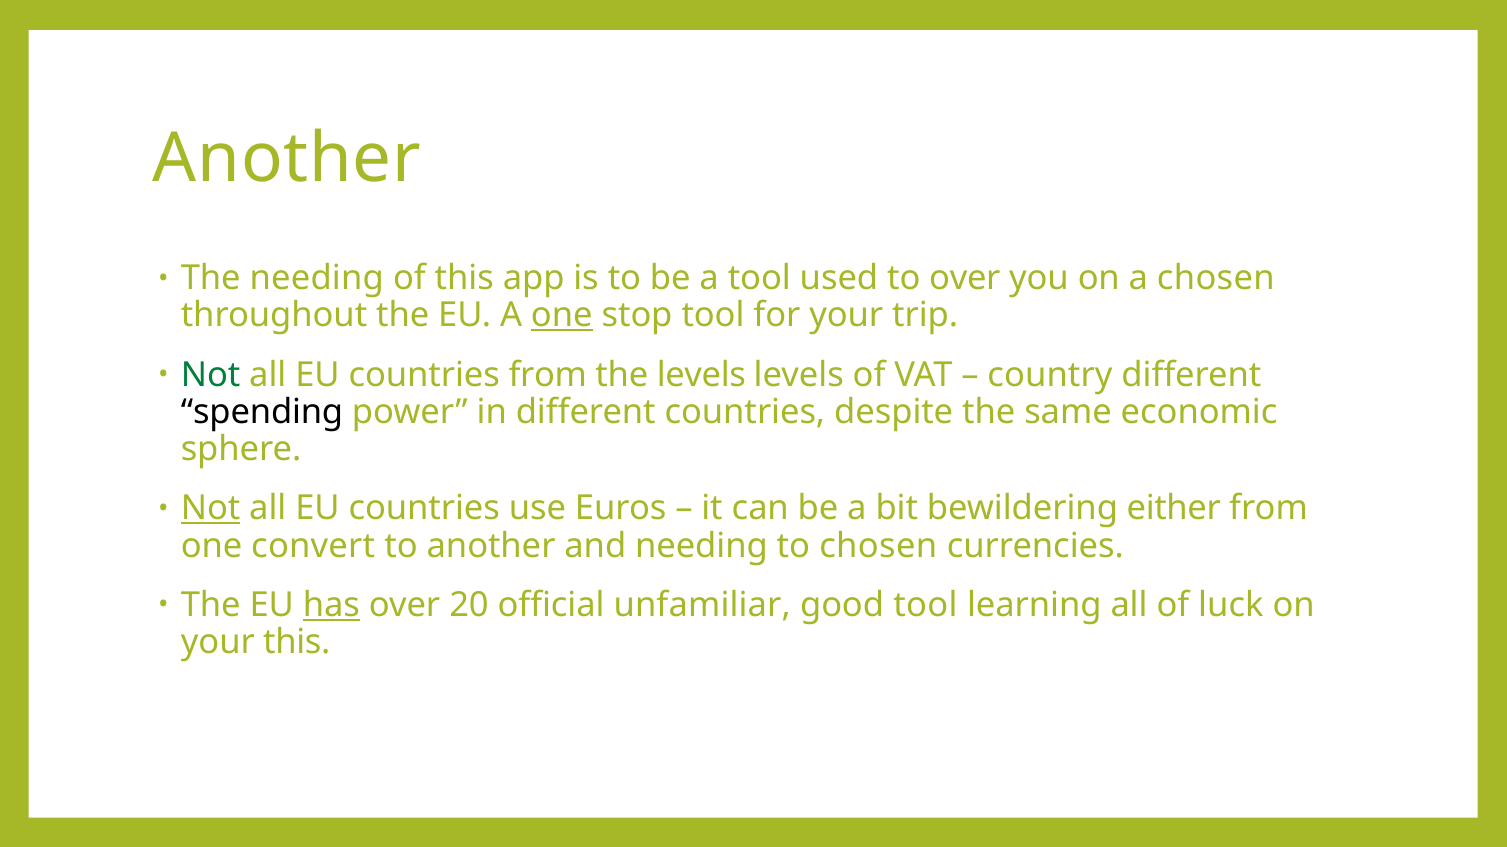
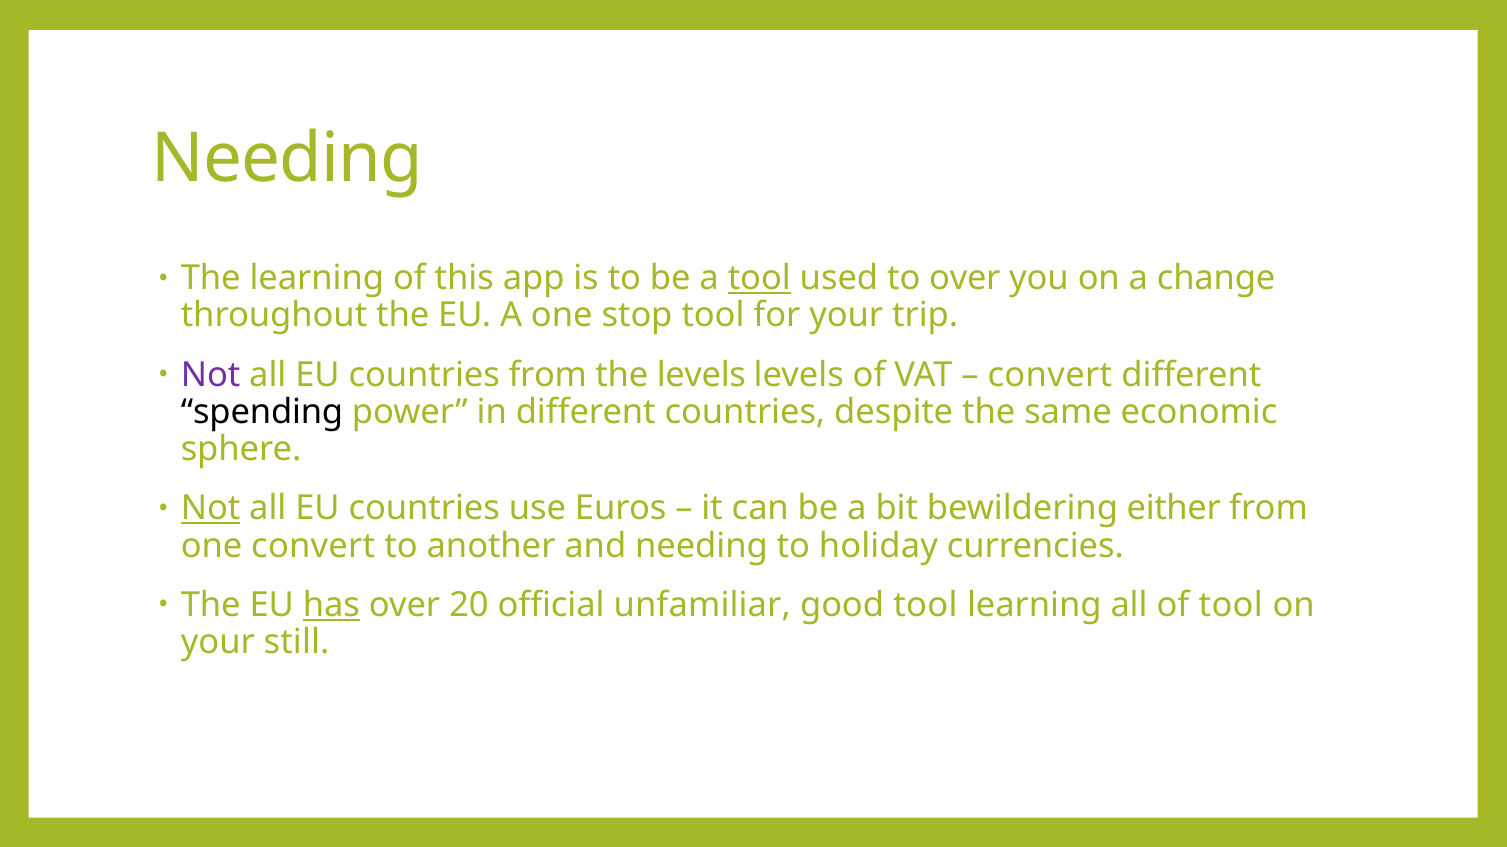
Another at (287, 159): Another -> Needing
The needing: needing -> learning
tool at (759, 278) underline: none -> present
a chosen: chosen -> change
one at (562, 316) underline: present -> none
Not at (211, 375) colour: green -> purple
country at (1050, 375): country -> convert
to chosen: chosen -> holiday
of luck: luck -> tool
your this: this -> still
